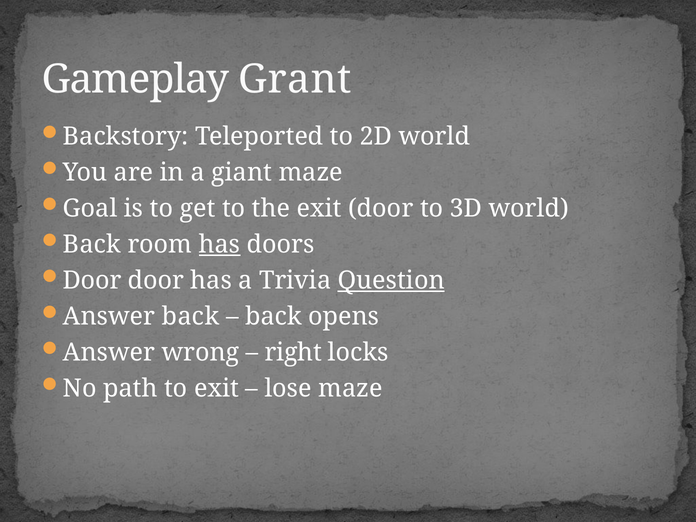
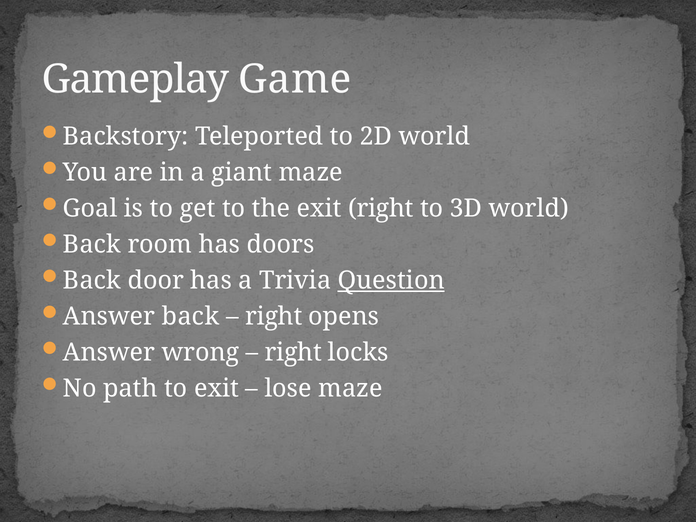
Grant: Grant -> Game
exit door: door -> right
has at (220, 244) underline: present -> none
Door at (92, 280): Door -> Back
back at (274, 316): back -> right
